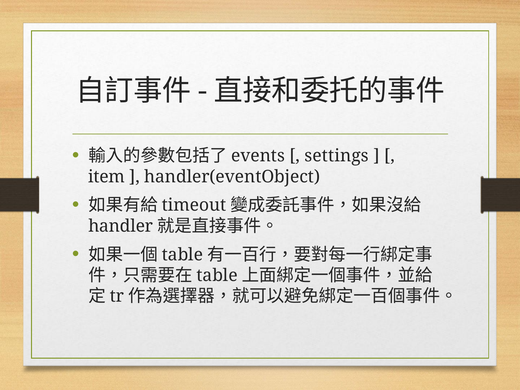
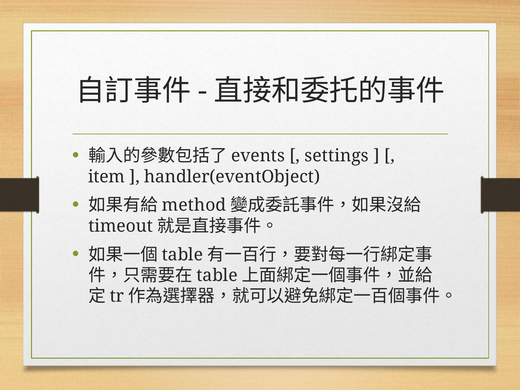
timeout: timeout -> method
handler: handler -> timeout
